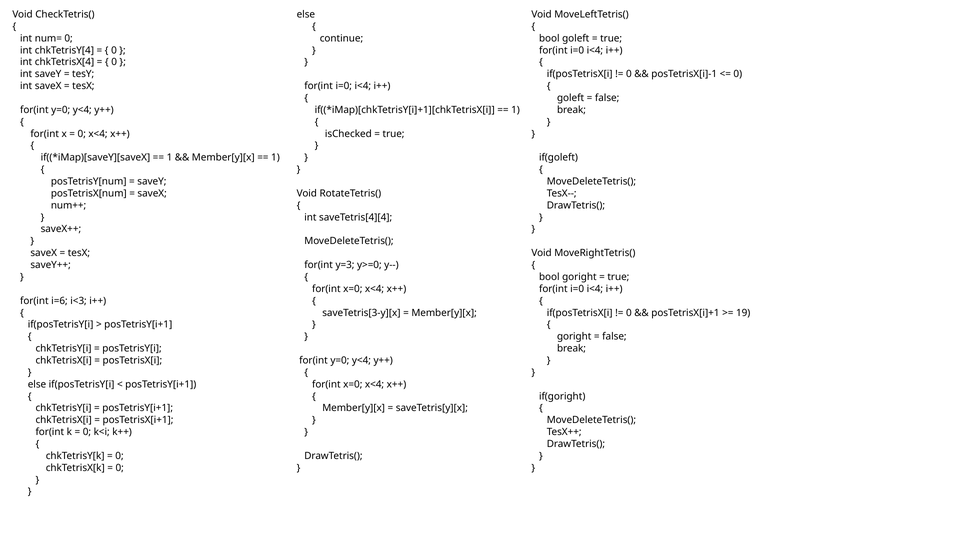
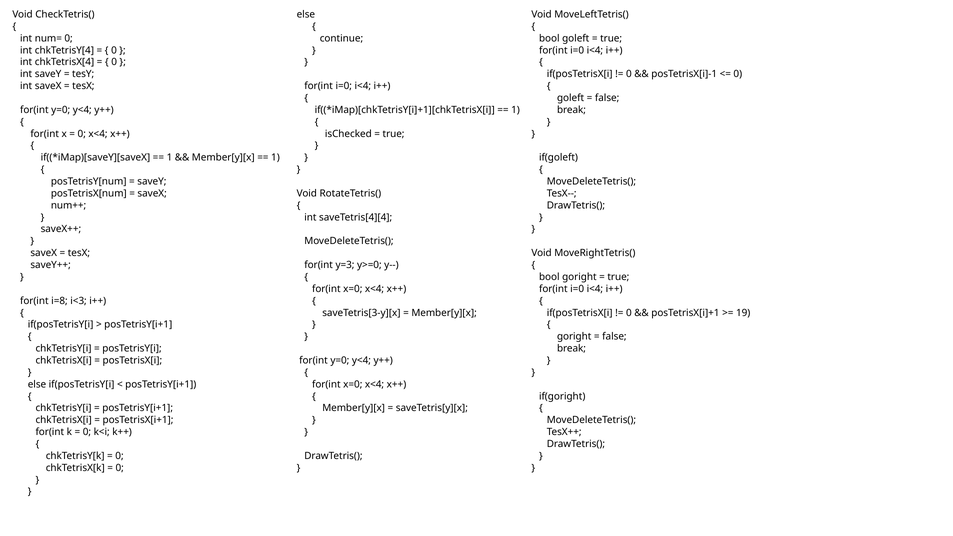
i=6: i=6 -> i=8
